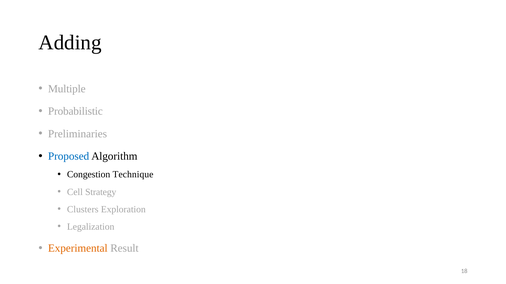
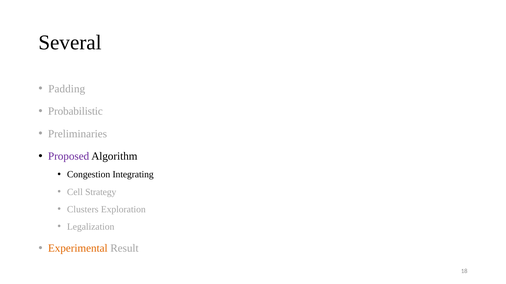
Adding: Adding -> Several
Multiple: Multiple -> Padding
Proposed colour: blue -> purple
Technique: Technique -> Integrating
